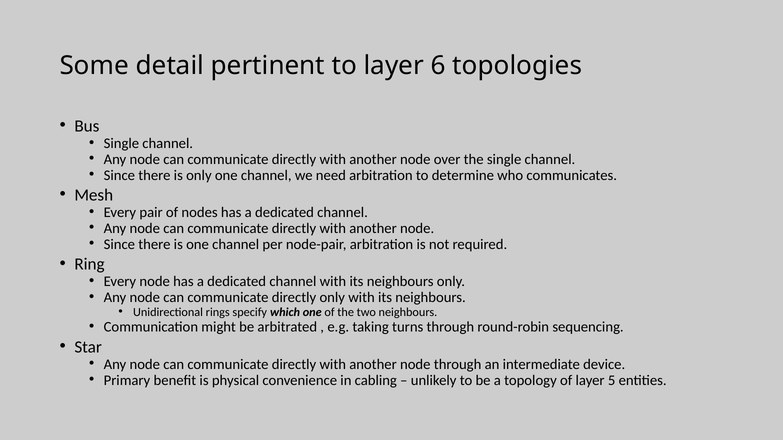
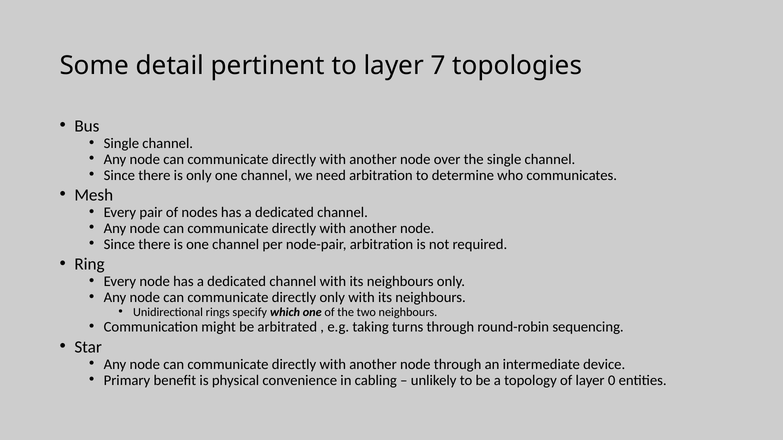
6: 6 -> 7
5: 5 -> 0
